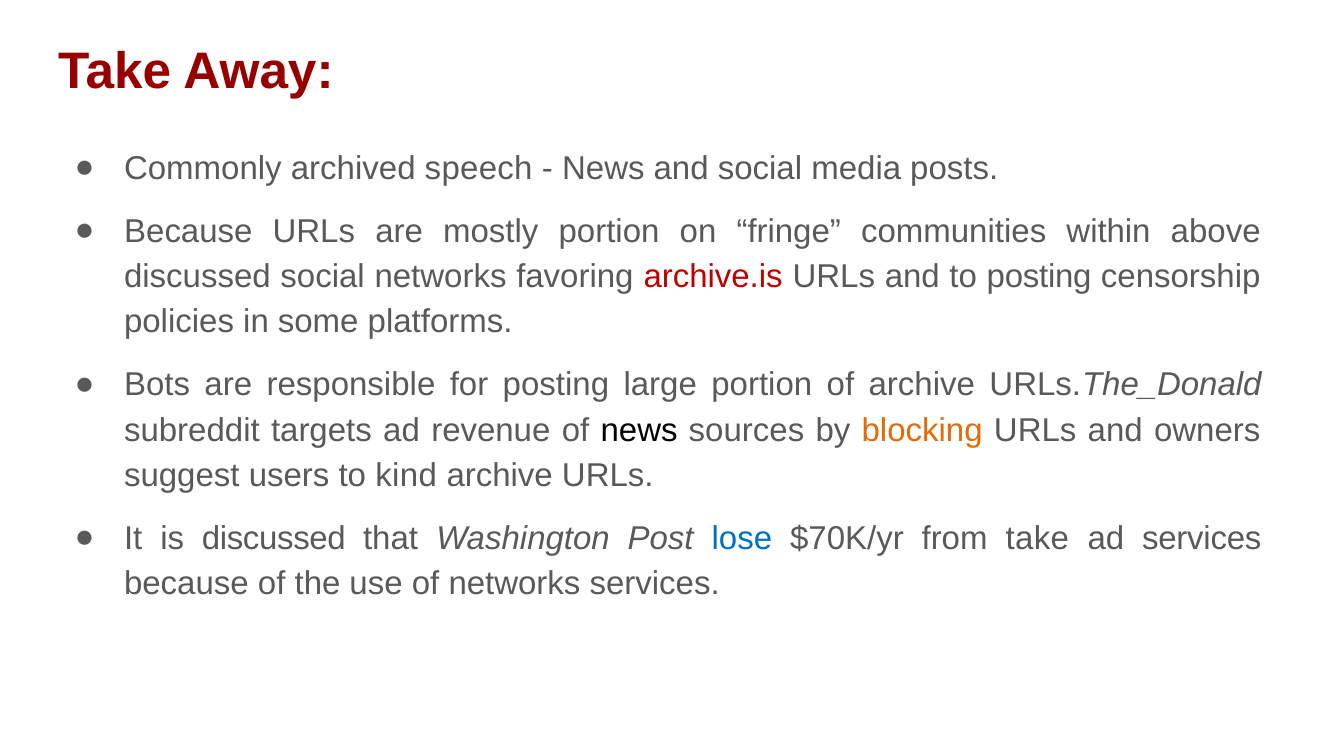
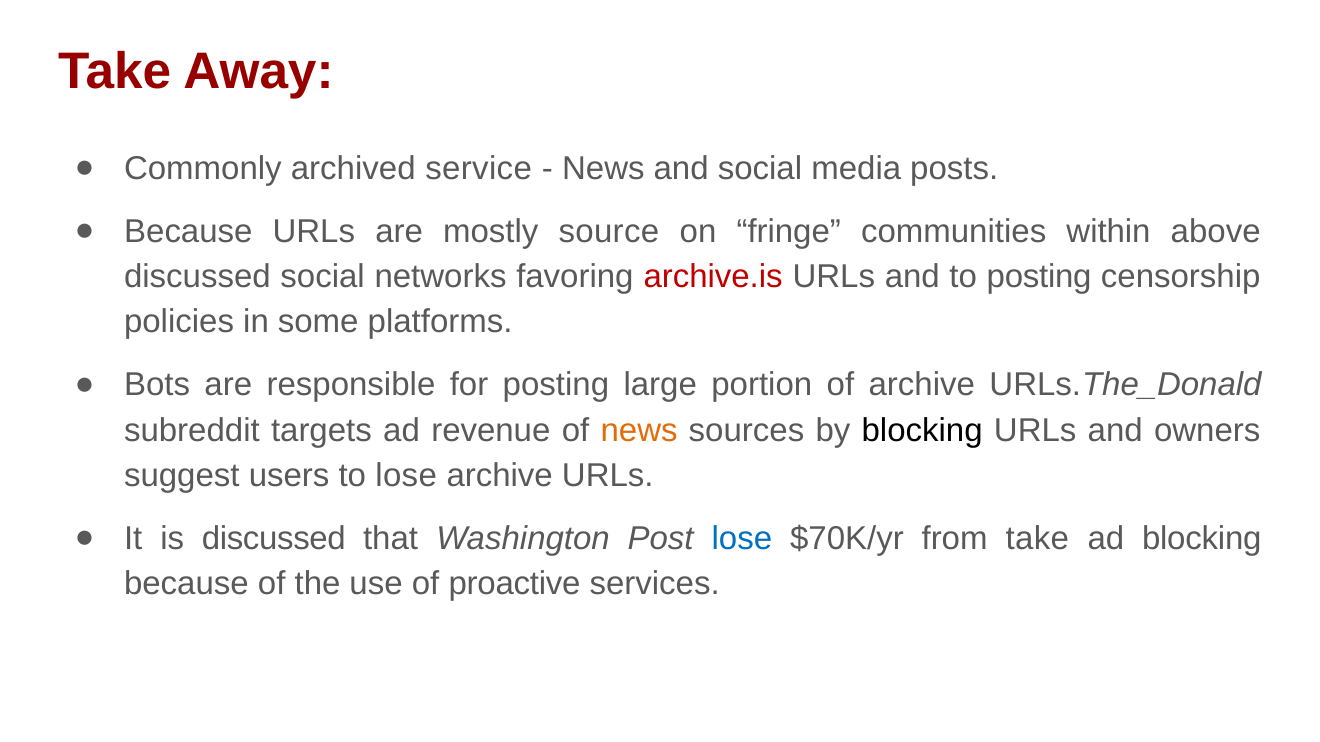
speech: speech -> service
mostly portion: portion -> source
news at (639, 430) colour: black -> orange
blocking at (922, 430) colour: orange -> black
to kind: kind -> lose
ad services: services -> blocking
of networks: networks -> proactive
